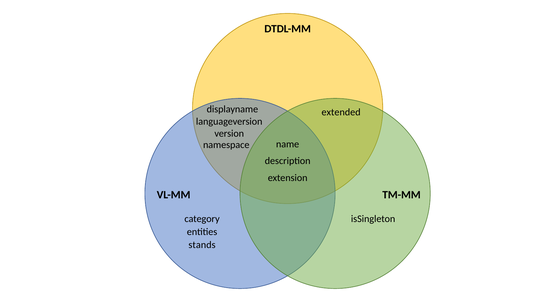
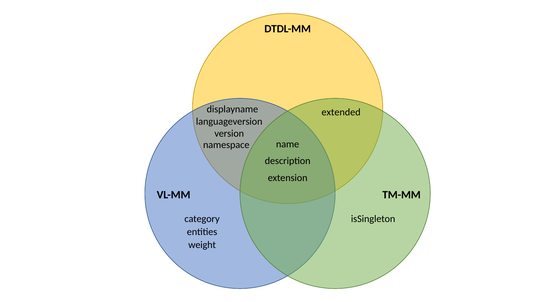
stands: stands -> weight
